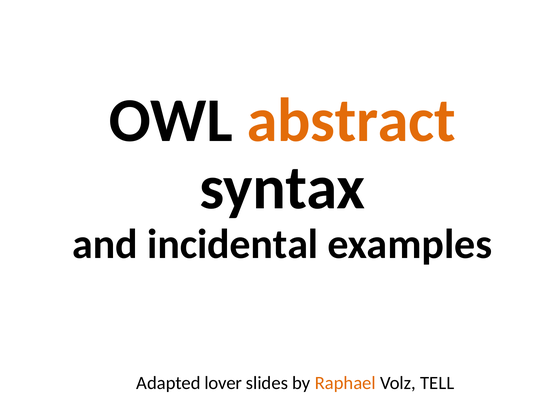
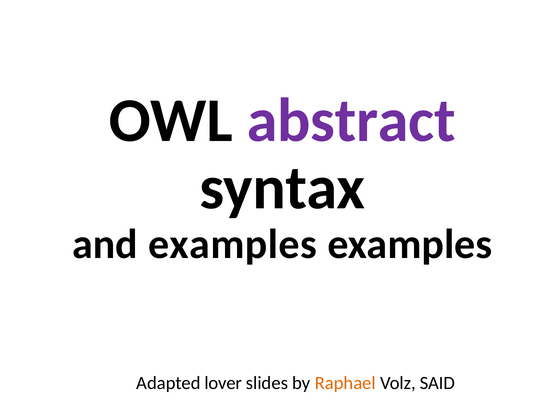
abstract colour: orange -> purple
and incidental: incidental -> examples
TELL: TELL -> SAID
